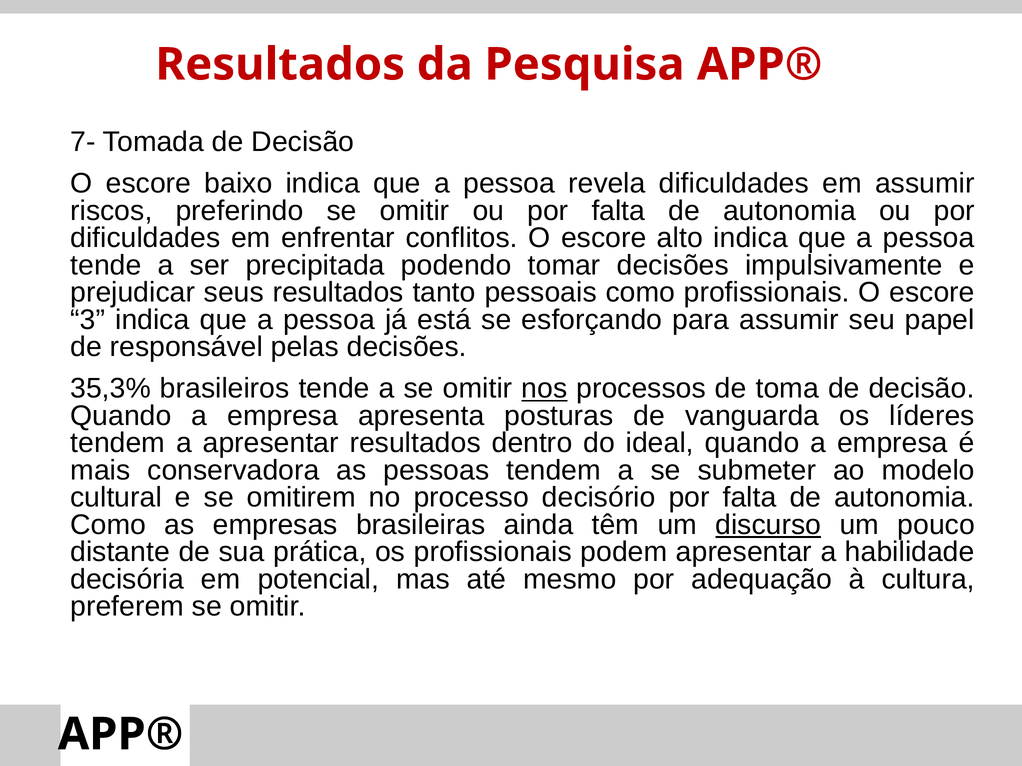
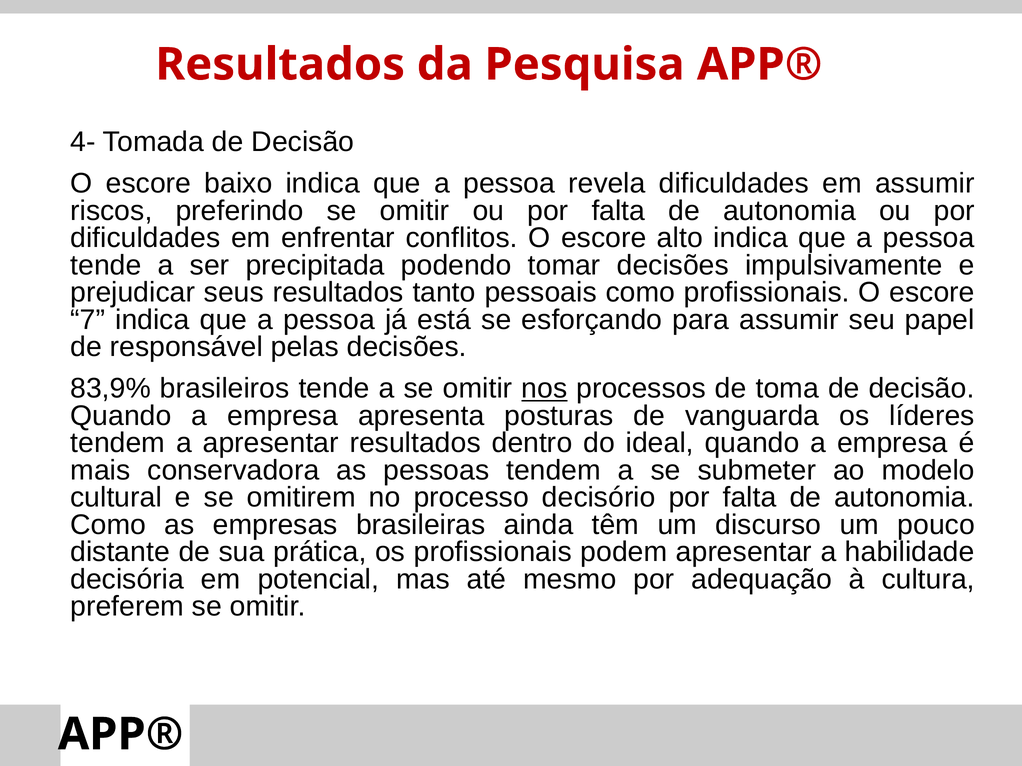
7-: 7- -> 4-
3: 3 -> 7
35,3%: 35,3% -> 83,9%
discurso underline: present -> none
